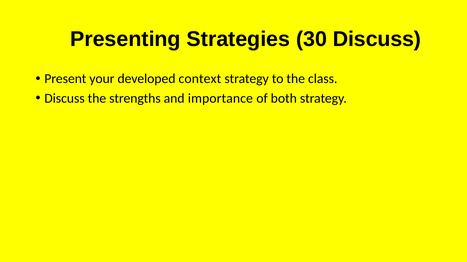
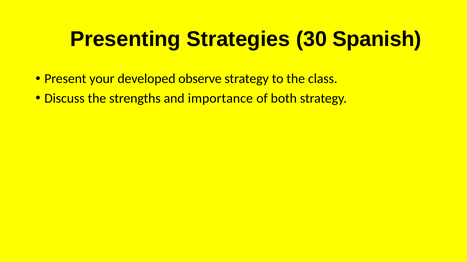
30 Discuss: Discuss -> Spanish
context: context -> observe
